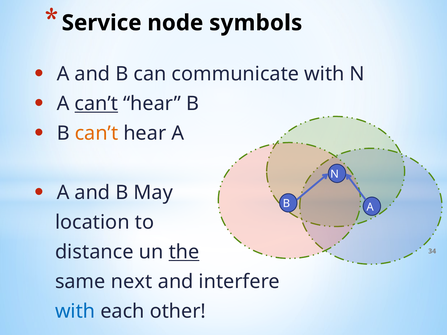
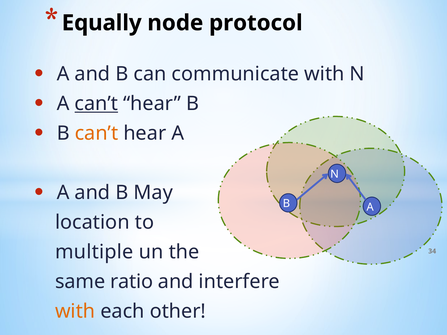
Service: Service -> Equally
symbols: symbols -> protocol
distance: distance -> multiple
the underline: present -> none
next: next -> ratio
with at (75, 312) colour: blue -> orange
